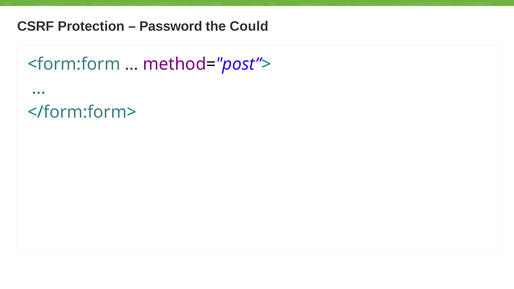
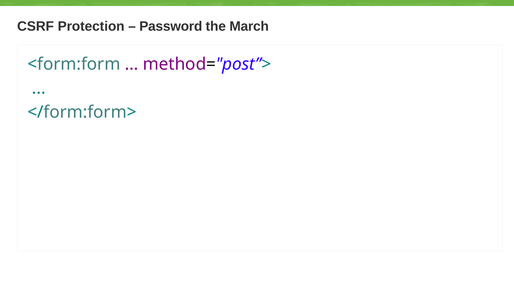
Could: Could -> March
